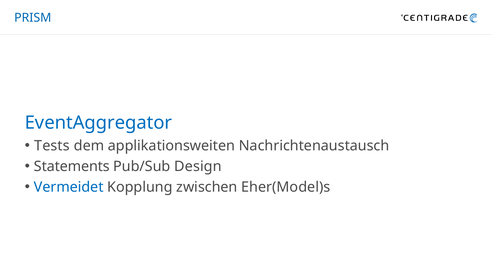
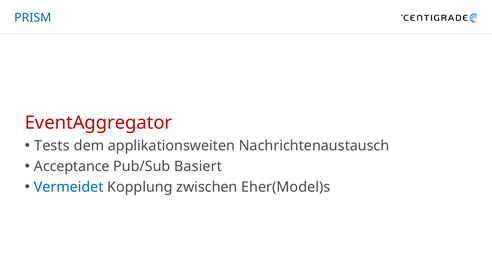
EventAggregator colour: blue -> red
Statements: Statements -> Acceptance
Design: Design -> Basiert
